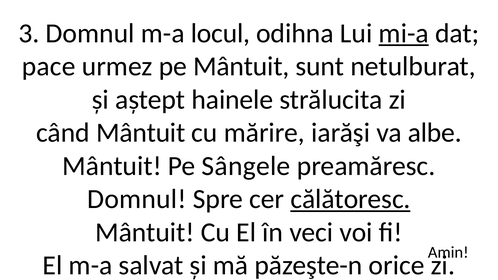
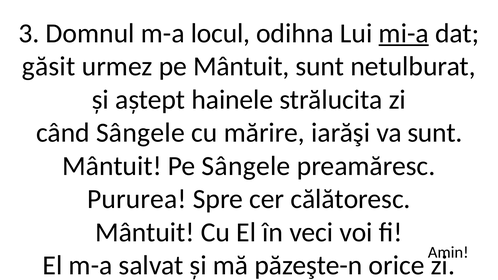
pace: pace -> găsit
când Mântuit: Mântuit -> Sângele
va albe: albe -> sunt
Domnul at (137, 199): Domnul -> Pururea
călătoresc underline: present -> none
